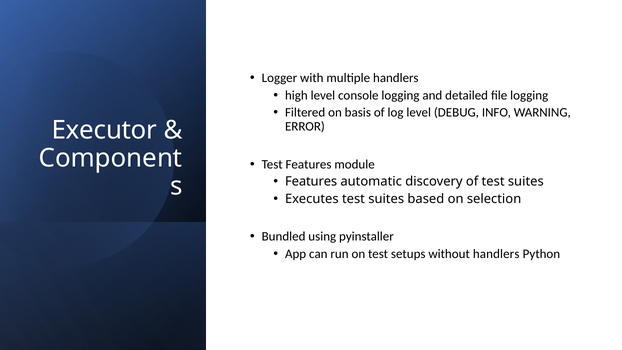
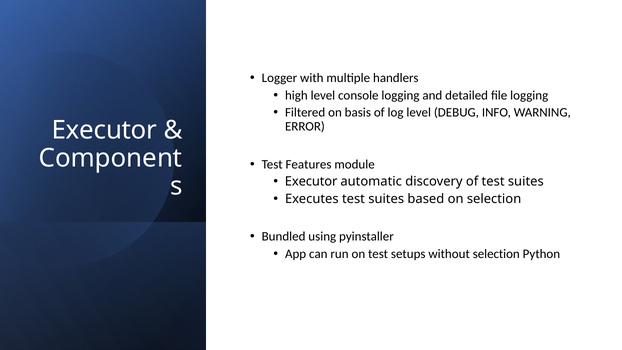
Features at (311, 182): Features -> Executor
without handlers: handlers -> selection
